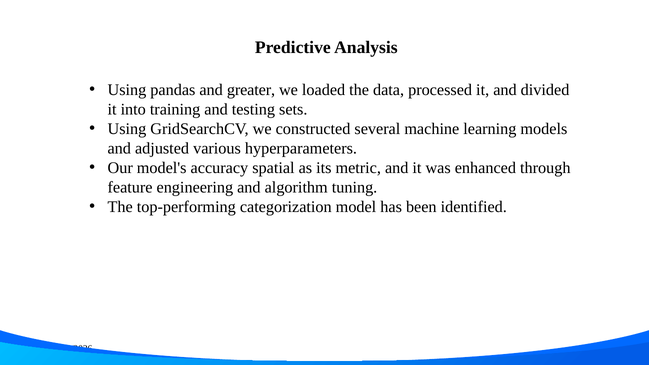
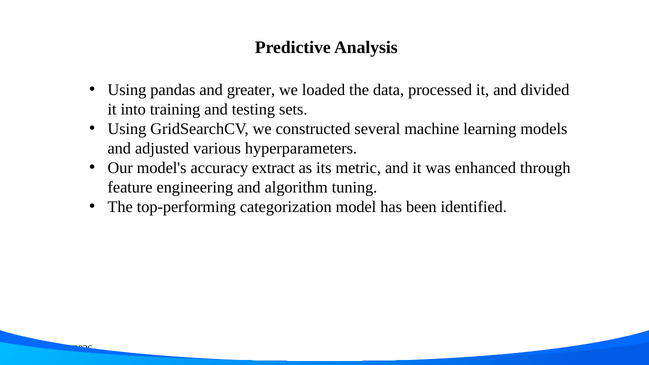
spatial: spatial -> extract
